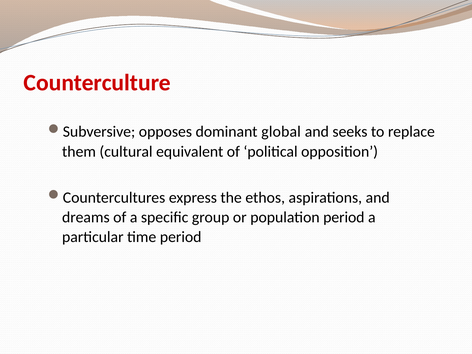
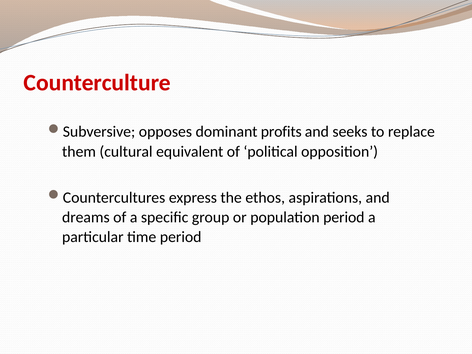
global: global -> profits
